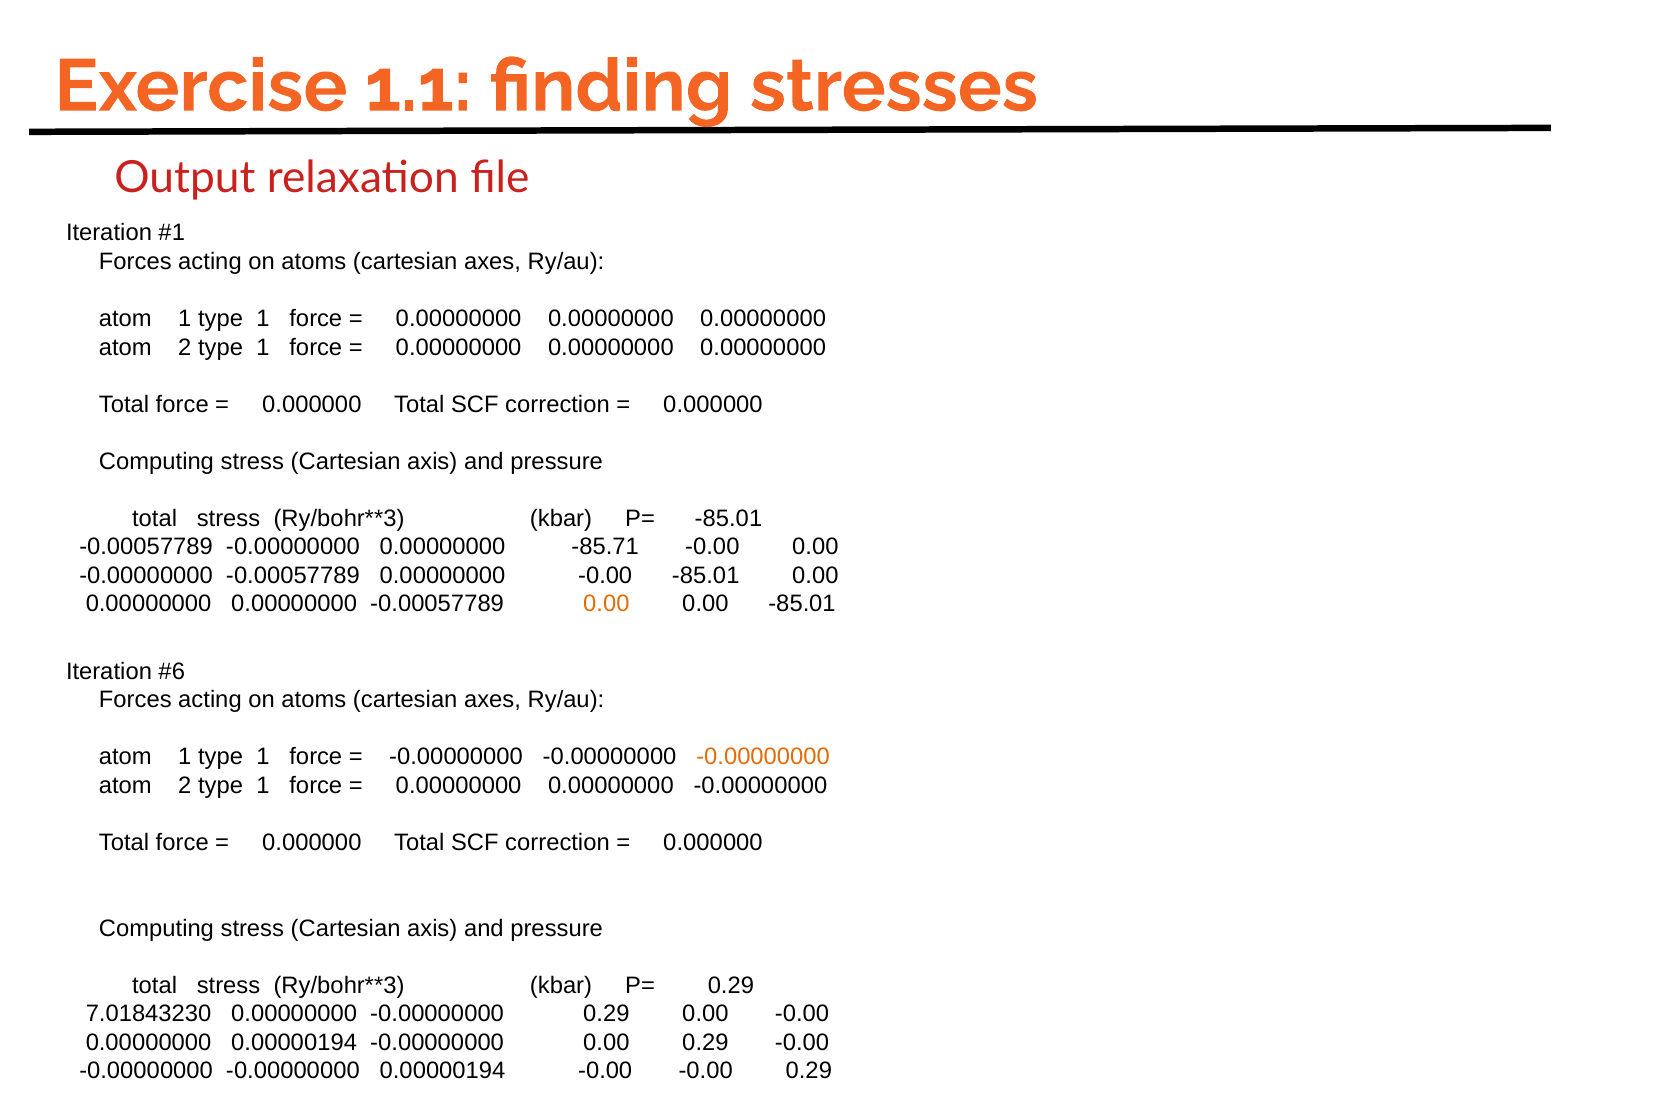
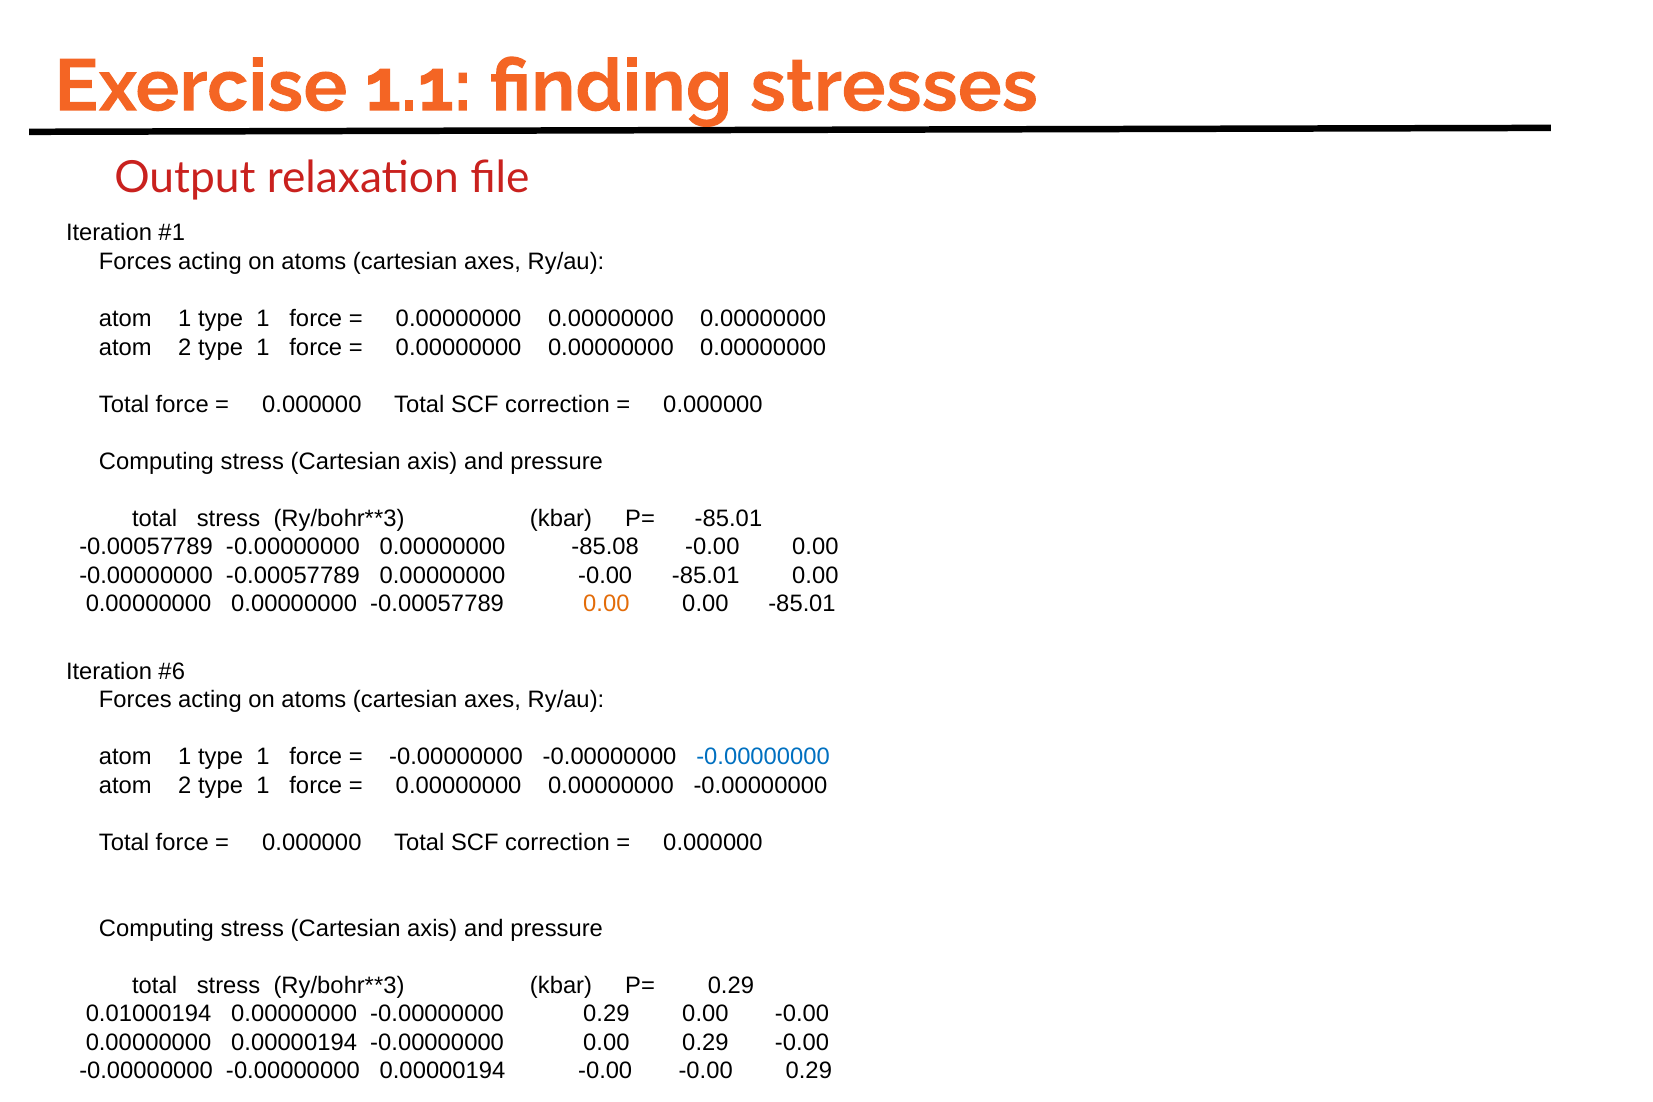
-85.71: -85.71 -> -85.08
-0.00000000 at (763, 757) colour: orange -> blue
7.01843230: 7.01843230 -> 0.01000194
